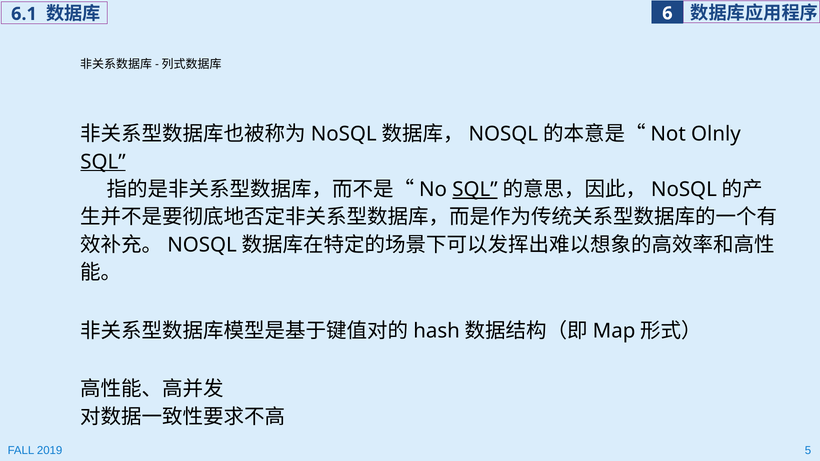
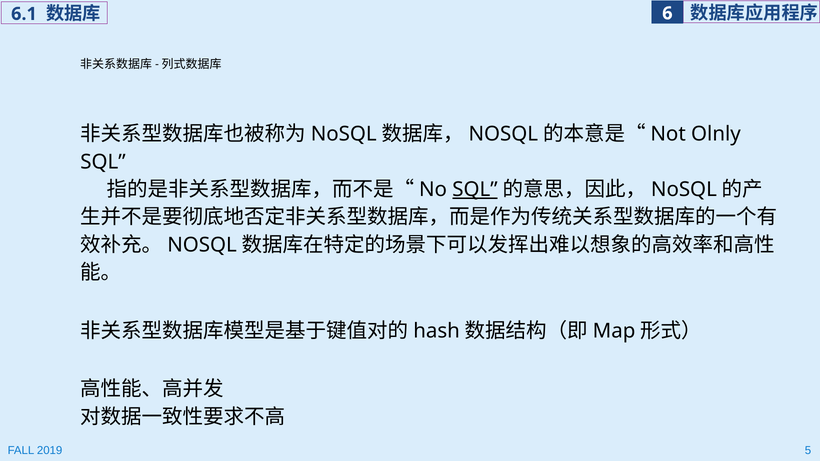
SQL at (103, 162) underline: present -> none
